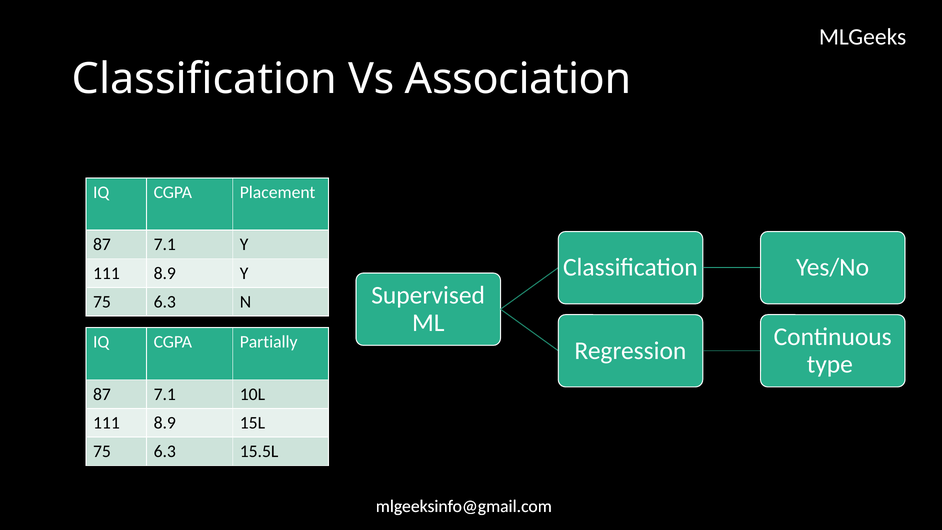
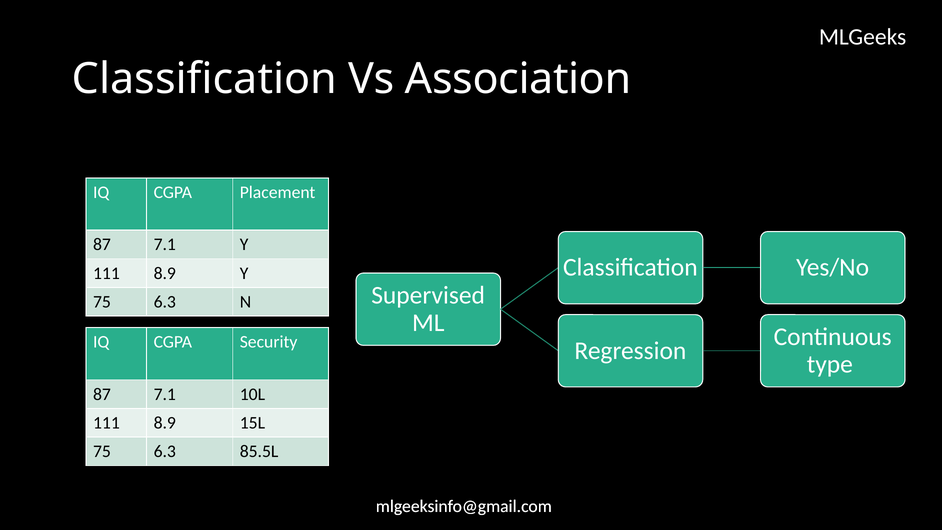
Partially: Partially -> Security
15.5L: 15.5L -> 85.5L
